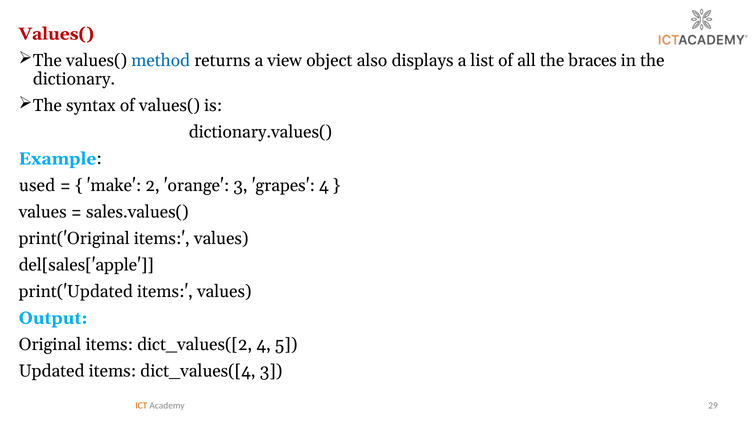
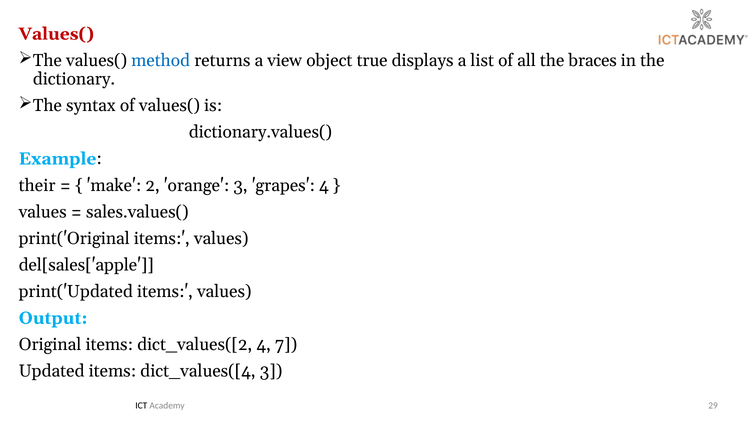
also: also -> true
used: used -> their
5: 5 -> 7
ICT colour: orange -> black
